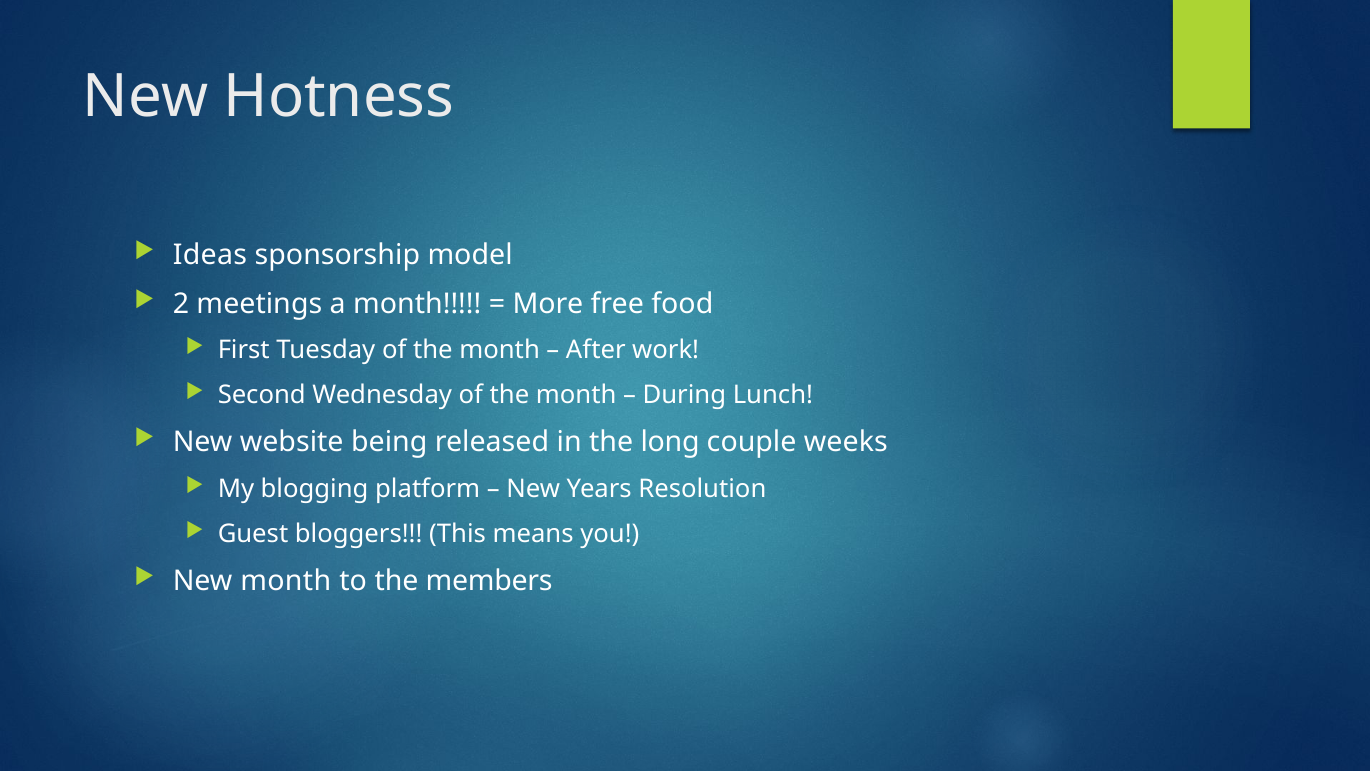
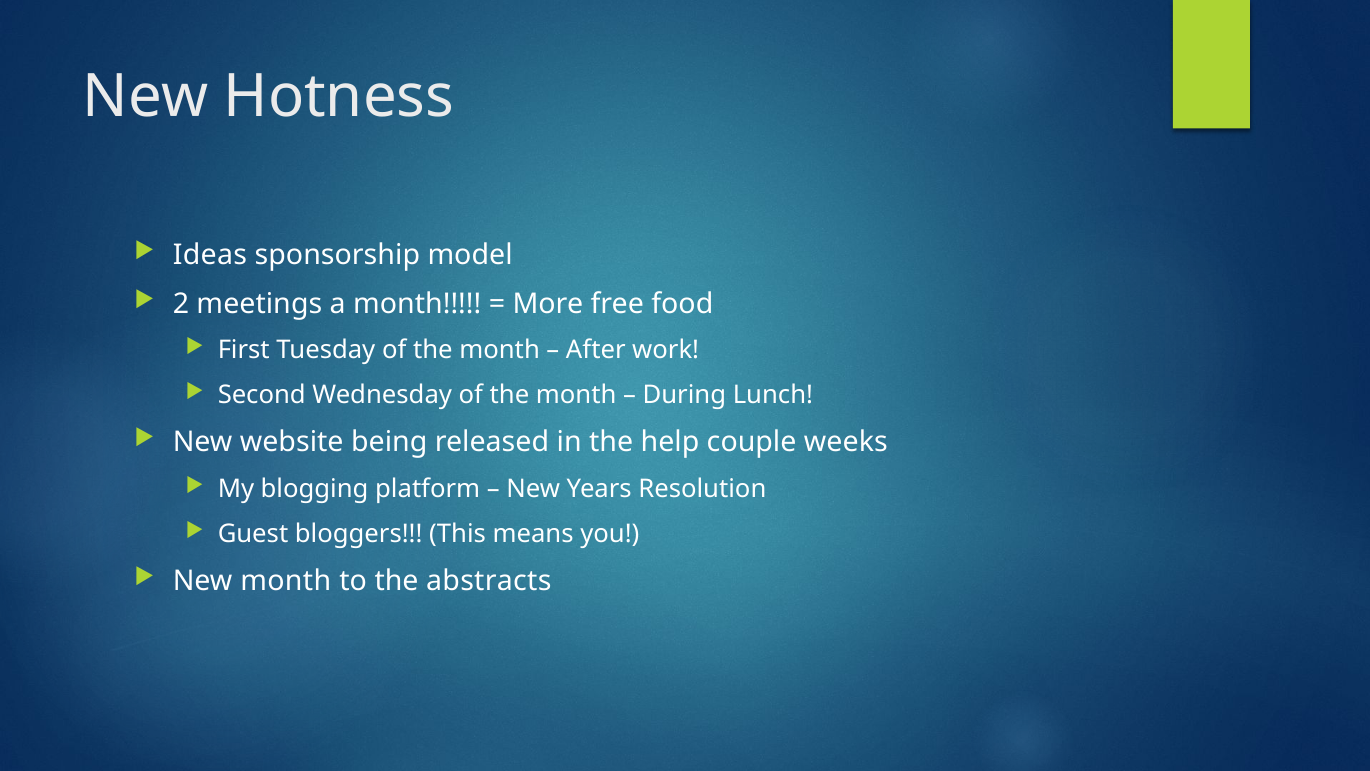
long: long -> help
members: members -> abstracts
